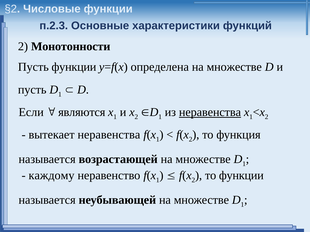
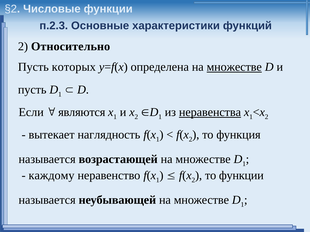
Монотонности: Монотонности -> Относительно
Пусть функции: функции -> которых
множестве at (234, 67) underline: none -> present
вытекает неравенства: неравенства -> наглядность
